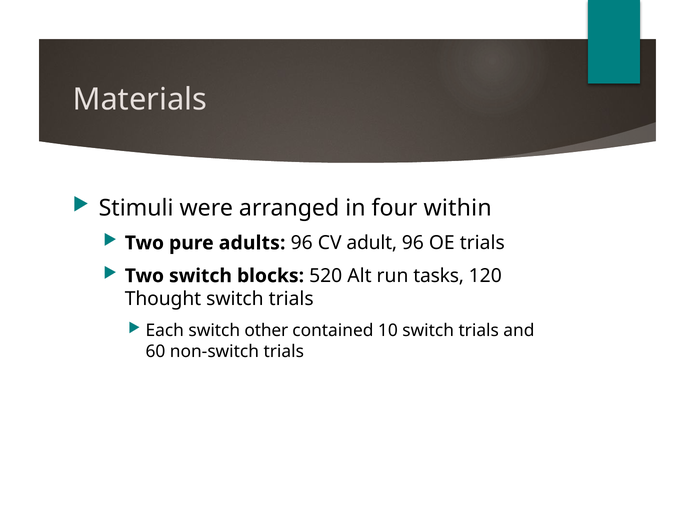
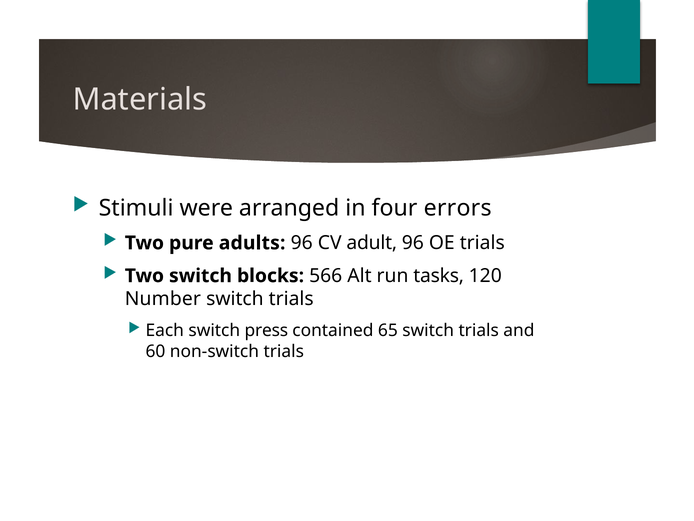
within: within -> errors
520: 520 -> 566
Thought: Thought -> Number
other: other -> press
10: 10 -> 65
